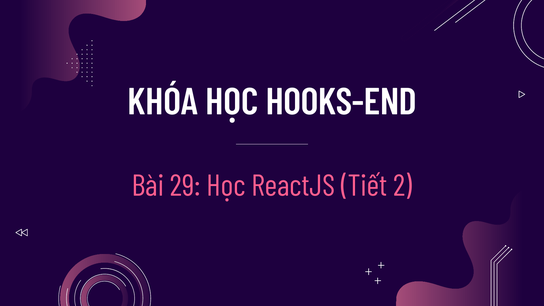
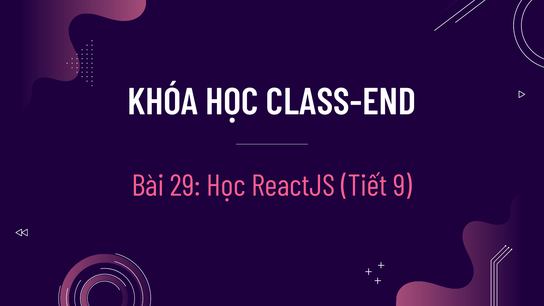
HOOKS-END: HOOKS-END -> CLASS-END
2: 2 -> 9
